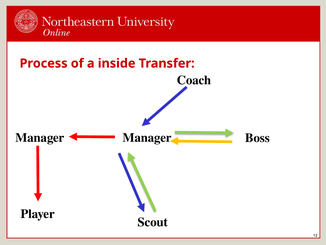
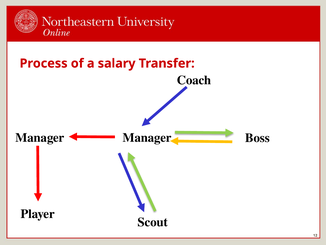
inside: inside -> salary
